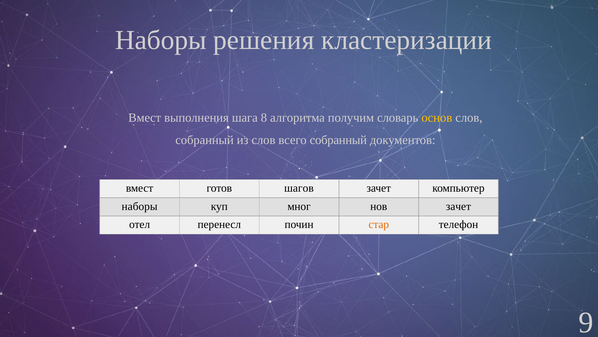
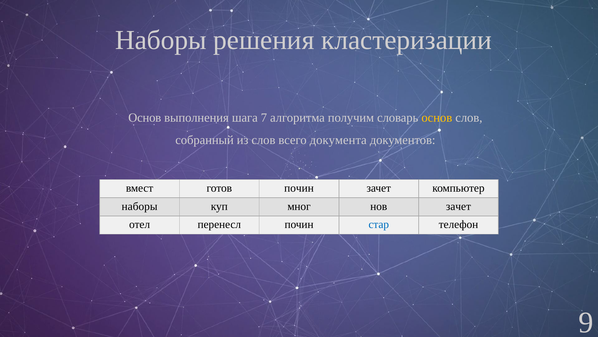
Вмест at (145, 117): Вмест -> Основ
8: 8 -> 7
всего собранный: собранный -> документа
готов шагов: шагов -> почин
стар colour: orange -> blue
